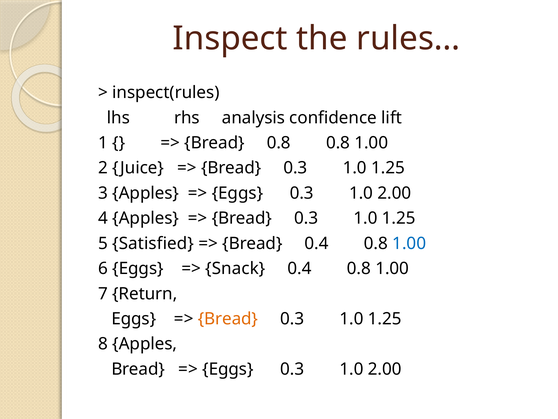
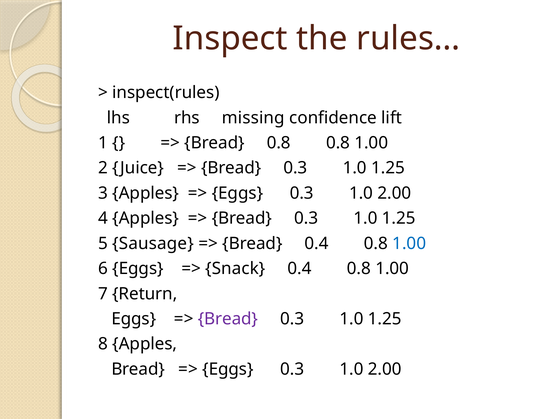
analysis: analysis -> missing
Satisfied: Satisfied -> Sausage
Bread at (228, 318) colour: orange -> purple
